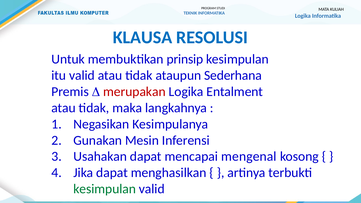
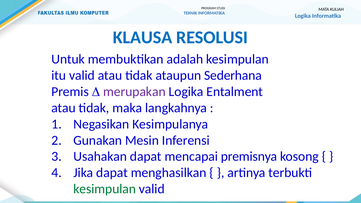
prinsip: prinsip -> adalah
merupakan colour: red -> purple
mengenal: mengenal -> premisnya
